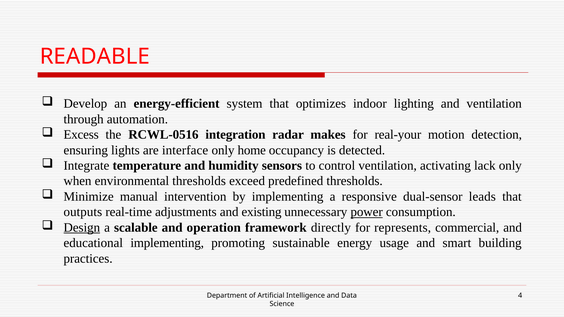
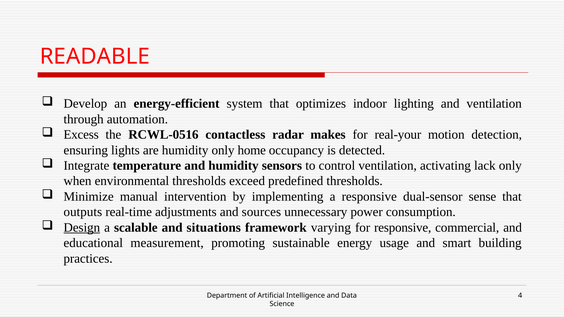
integration: integration -> contactless
are interface: interface -> humidity
leads: leads -> sense
existing: existing -> sources
power underline: present -> none
operation: operation -> situations
directly: directly -> varying
for represents: represents -> responsive
educational implementing: implementing -> measurement
